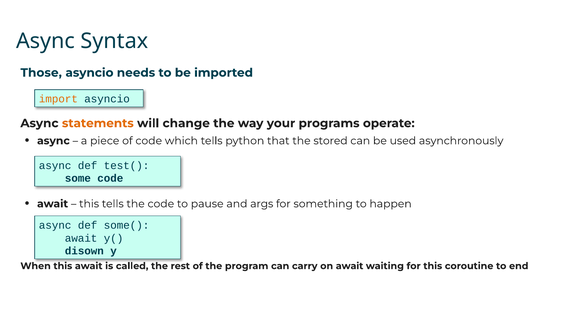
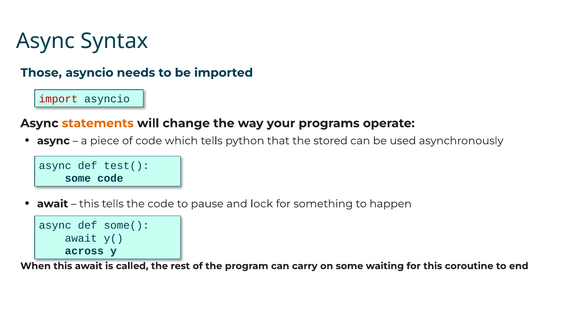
import colour: orange -> red
args: args -> lock
disown: disown -> across
on await: await -> some
